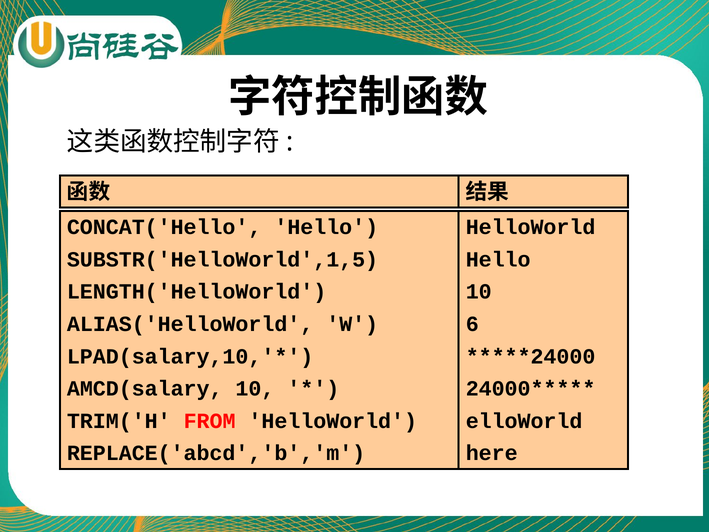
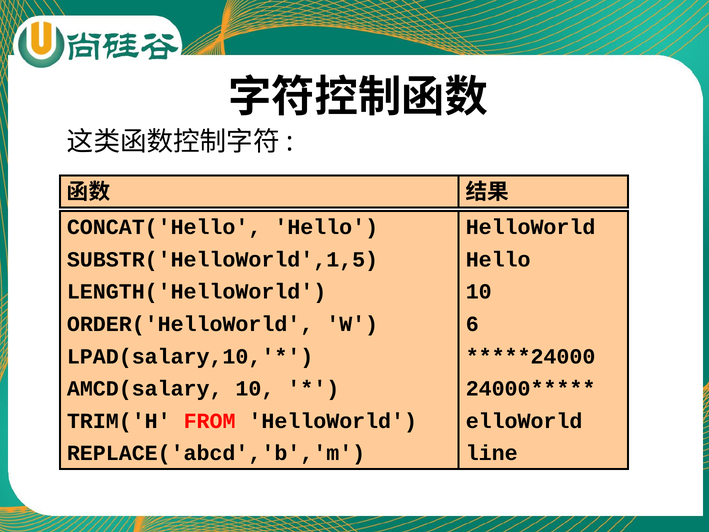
ALIAS('HelloWorld: ALIAS('HelloWorld -> ORDER('HelloWorld
here: here -> line
